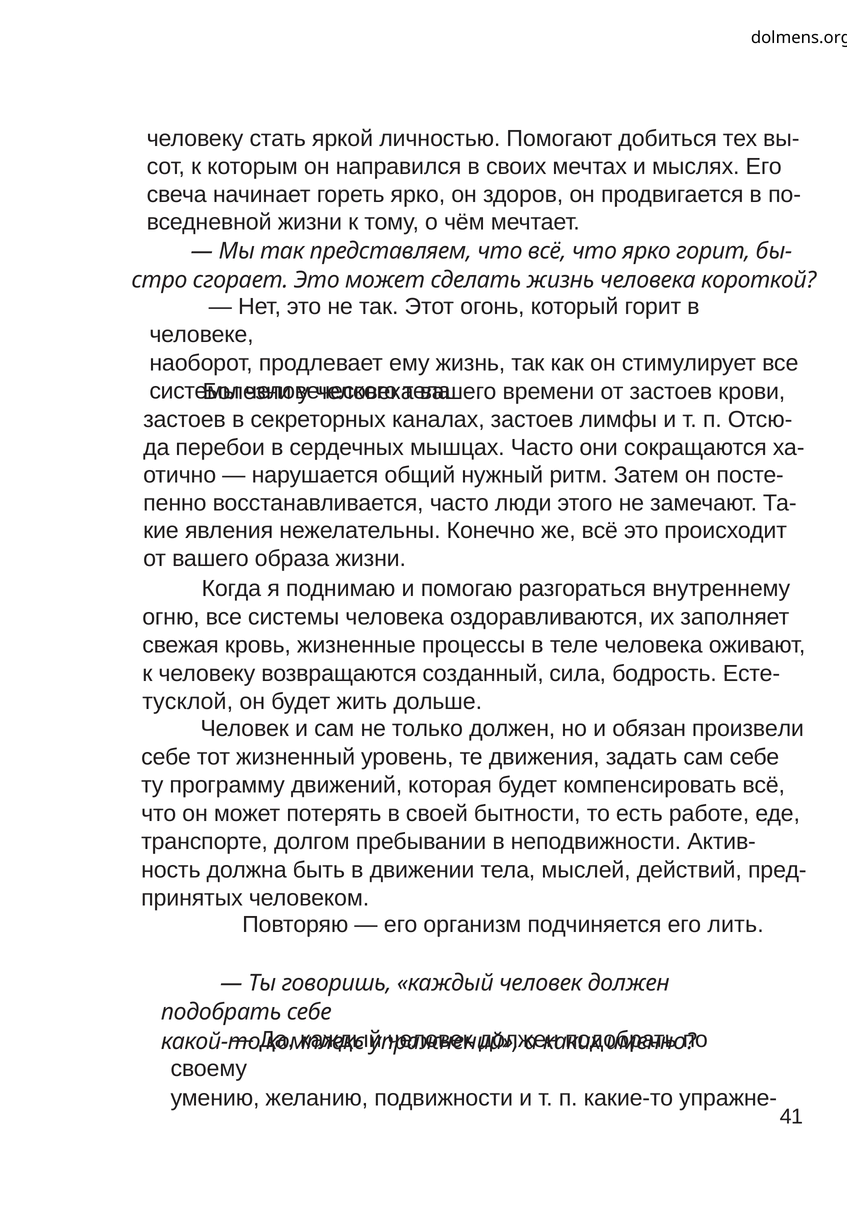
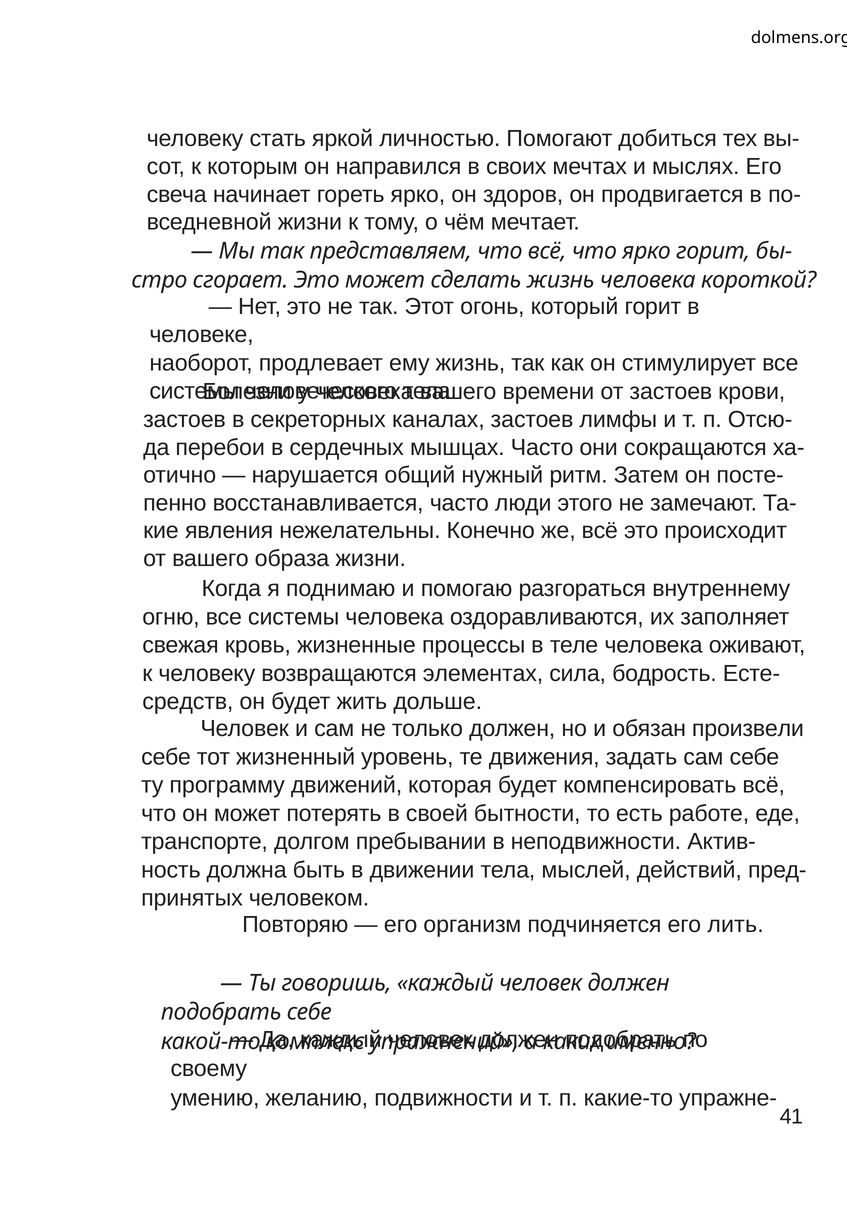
созданный: созданный -> элементах
тусклой: тусклой -> средств
